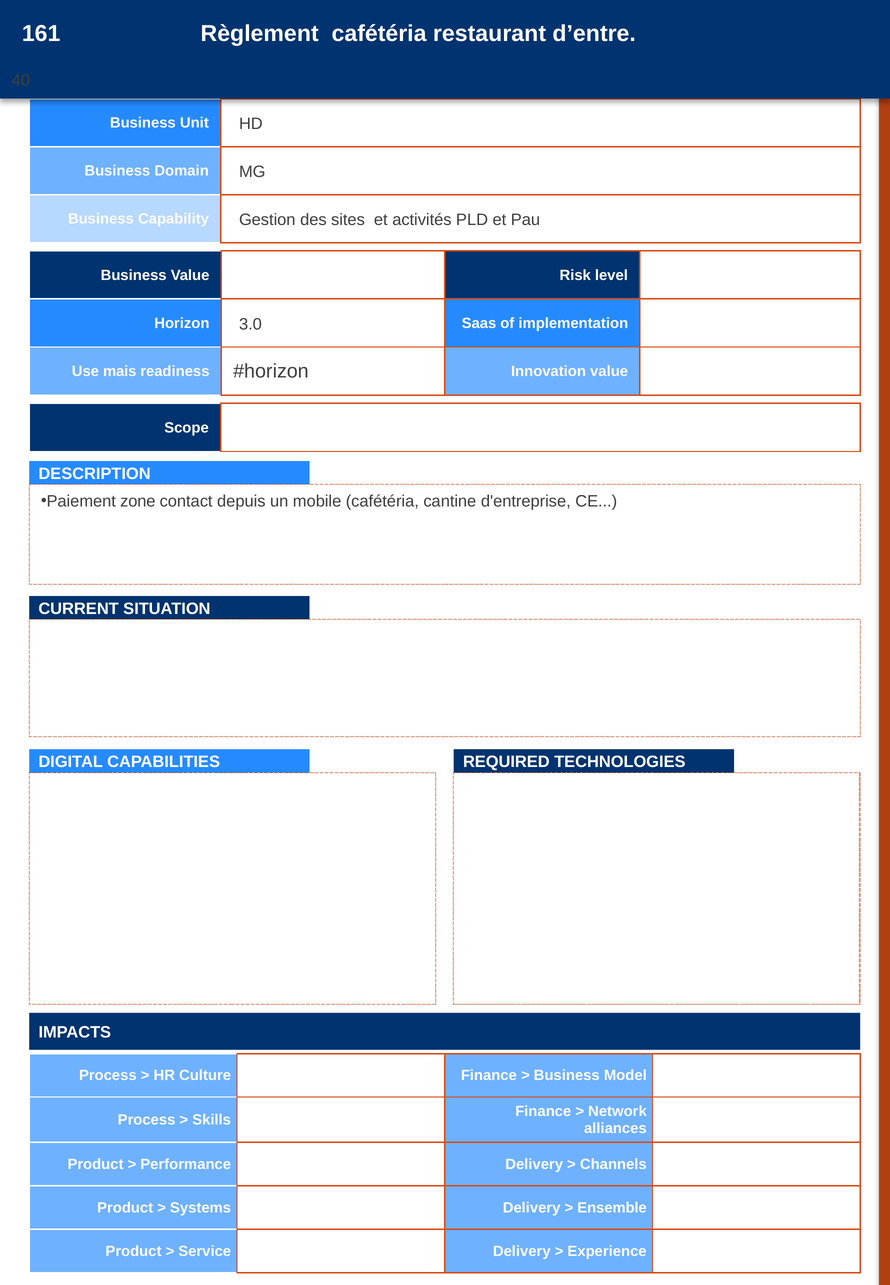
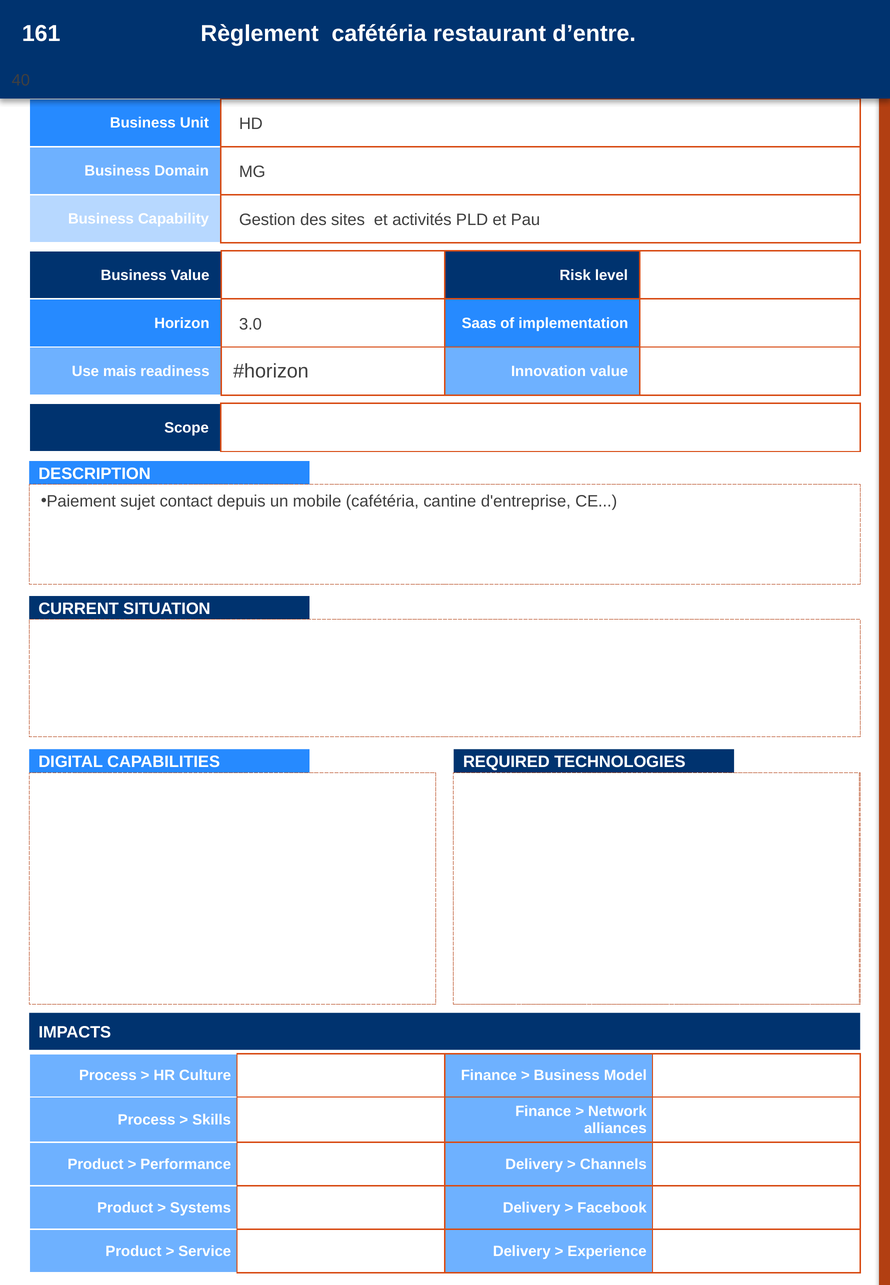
zone: zone -> sujet
Ensemble: Ensemble -> Facebook
